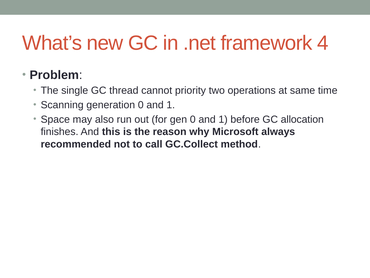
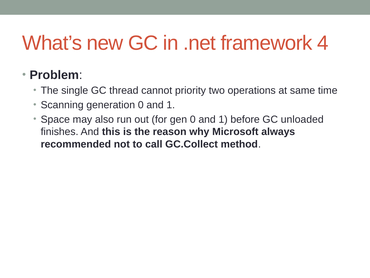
allocation: allocation -> unloaded
